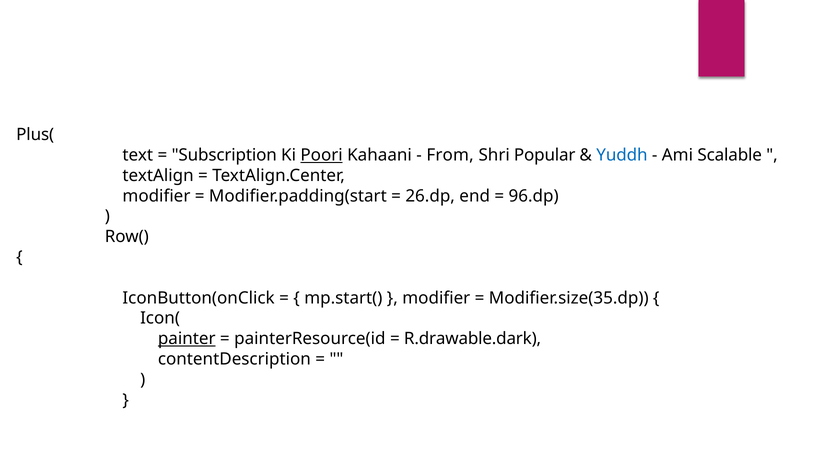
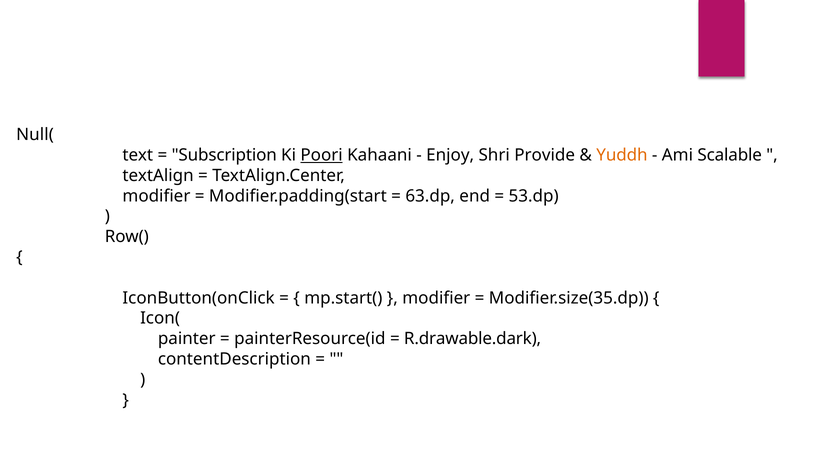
Plus(: Plus( -> Null(
From: From -> Enjoy
Popular: Popular -> Provide
Yuddh colour: blue -> orange
26.dp: 26.dp -> 63.dp
96.dp: 96.dp -> 53.dp
painter underline: present -> none
